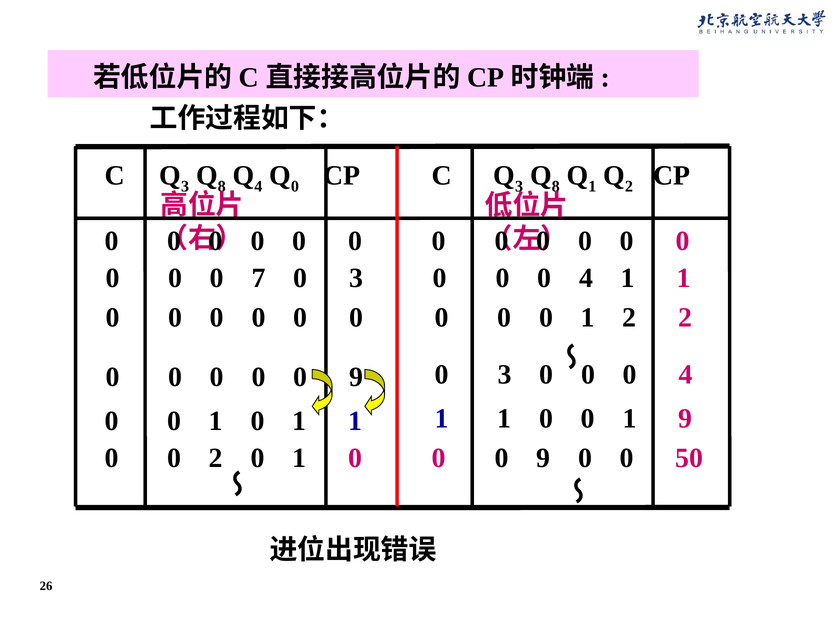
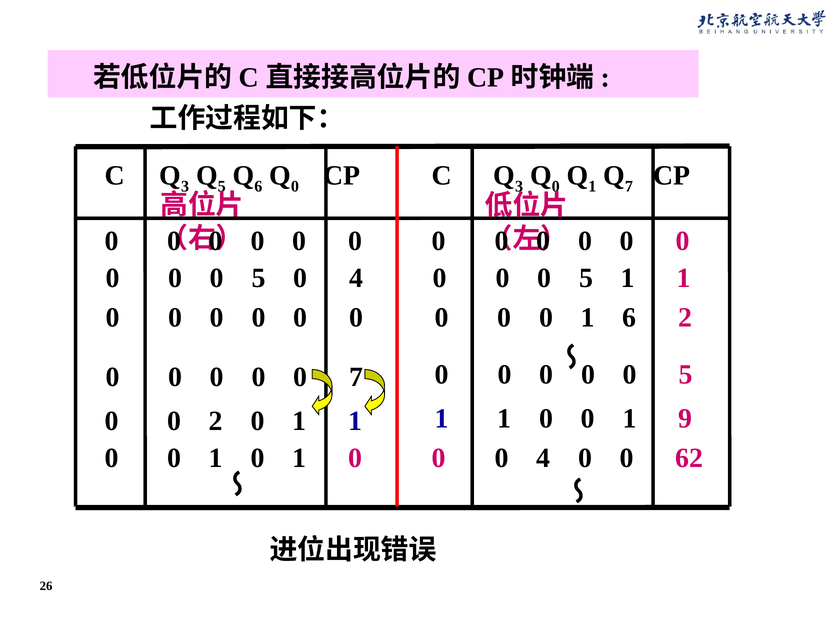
8 at (222, 186): 8 -> 5
4 at (258, 186): 4 -> 6
8 at (556, 186): 8 -> 0
2 at (629, 186): 2 -> 7
7 at (259, 278): 7 -> 5
3 at (356, 278): 3 -> 4
4 at (586, 278): 4 -> 5
1 2: 2 -> 6
3 at (505, 375): 3 -> 0
4 at (685, 375): 4 -> 5
9 at (356, 377): 9 -> 7
1 at (216, 421): 1 -> 2
2 at (216, 458): 2 -> 1
9 at (543, 458): 9 -> 4
50: 50 -> 62
